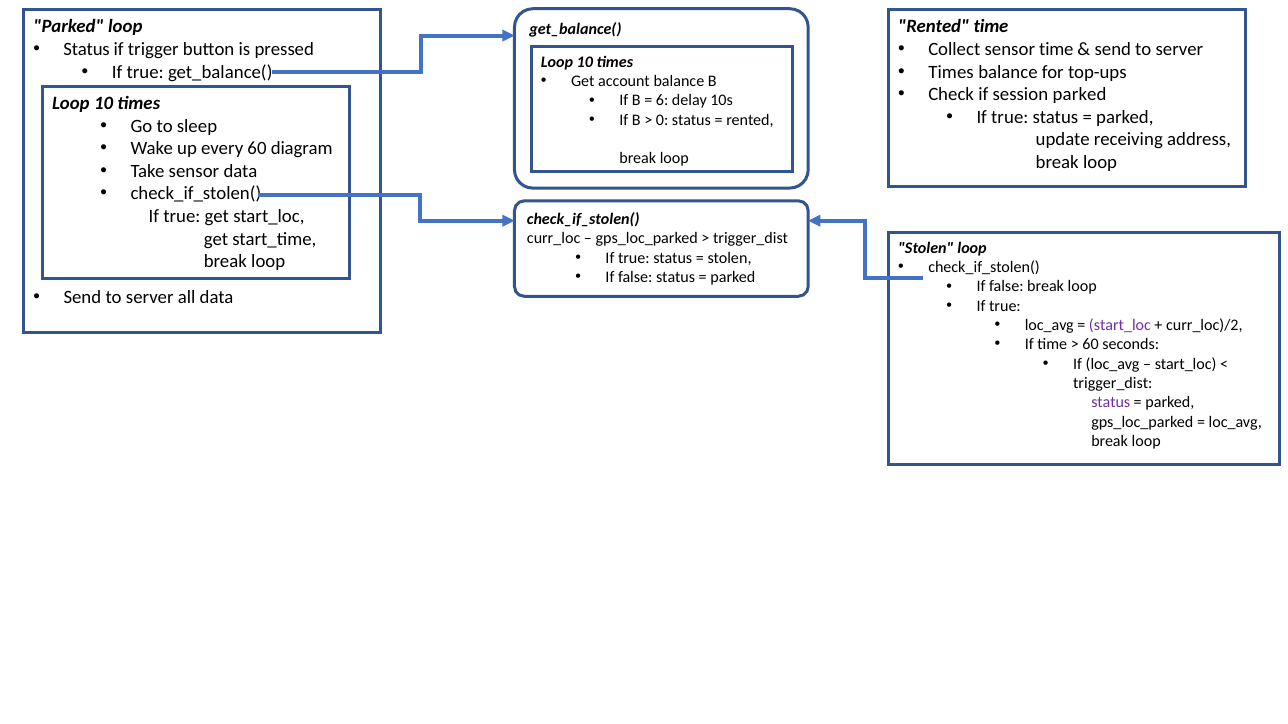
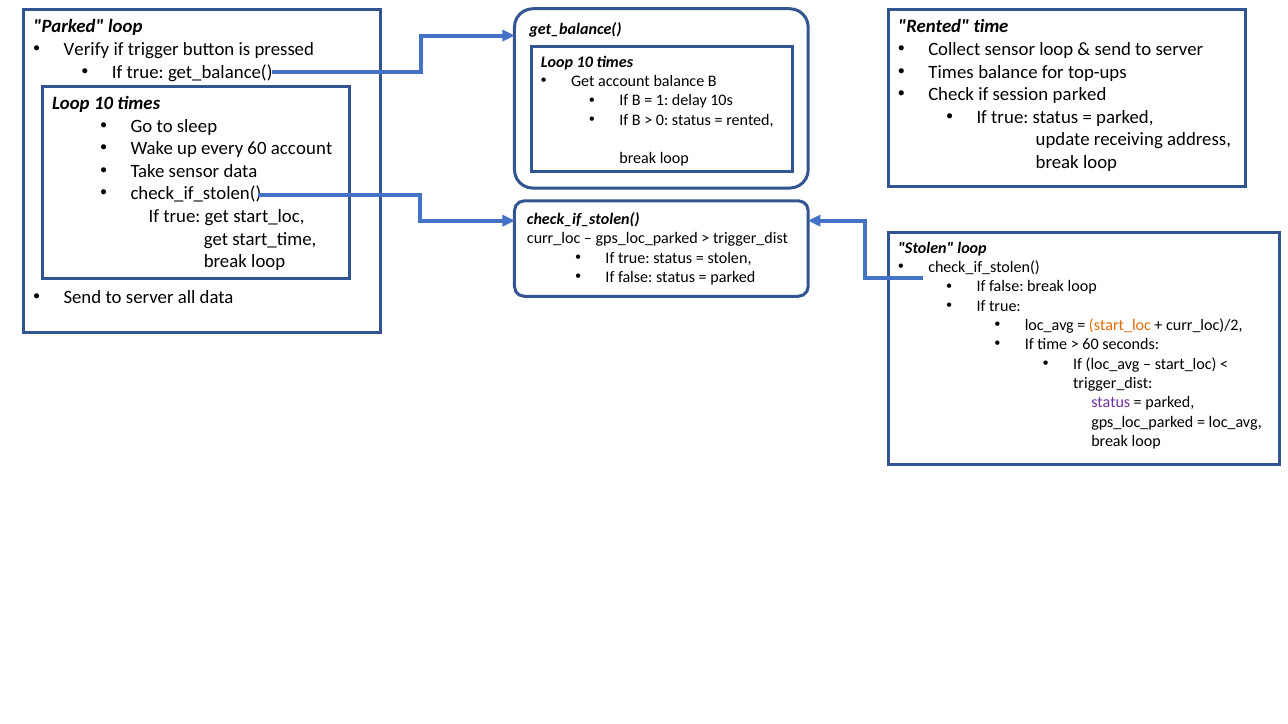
Status at (87, 49): Status -> Verify
sensor time: time -> loop
6: 6 -> 1
60 diagram: diagram -> account
start_loc at (1120, 325) colour: purple -> orange
